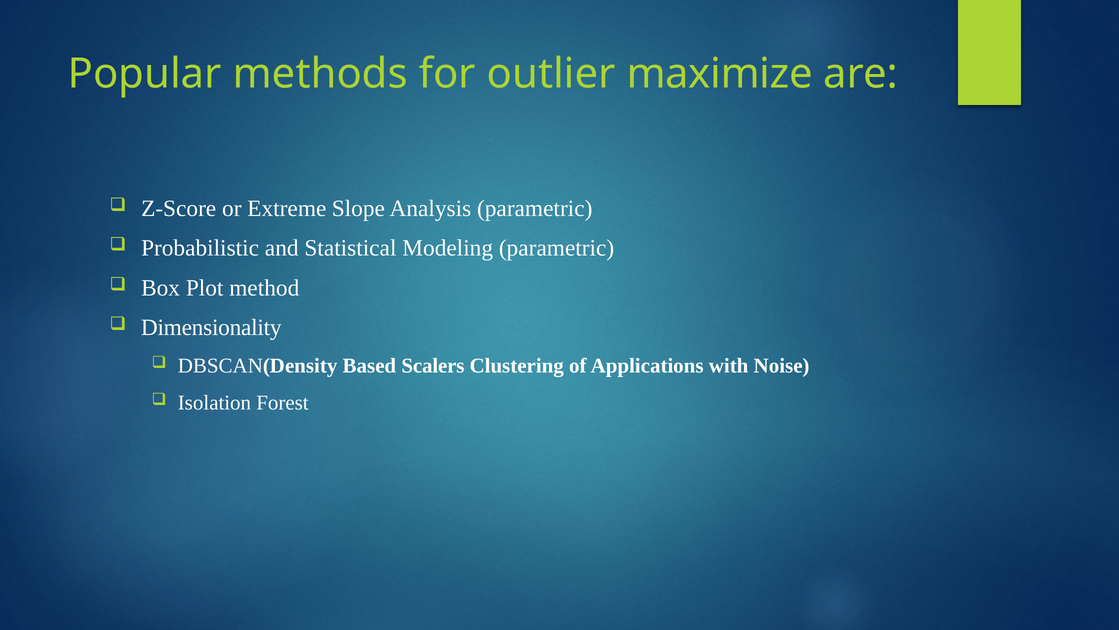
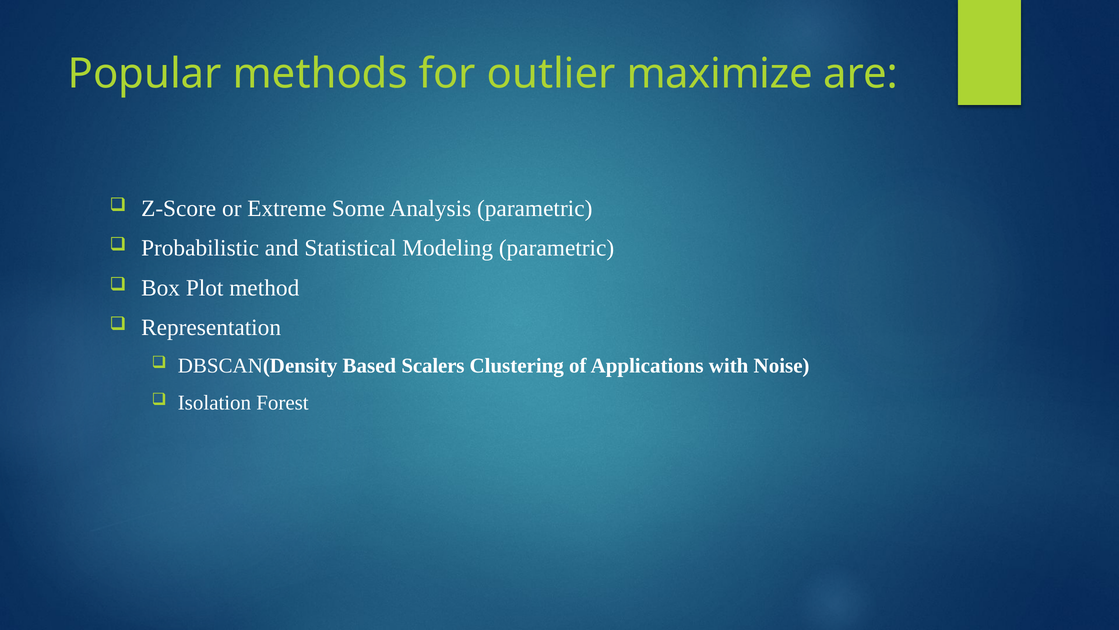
Slope: Slope -> Some
Dimensionality: Dimensionality -> Representation
